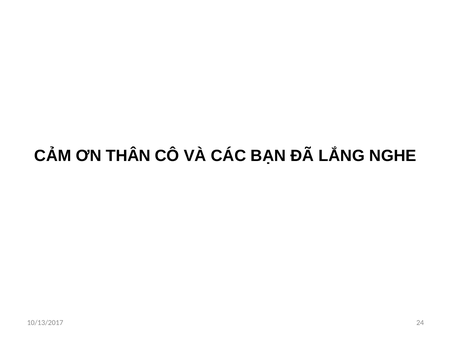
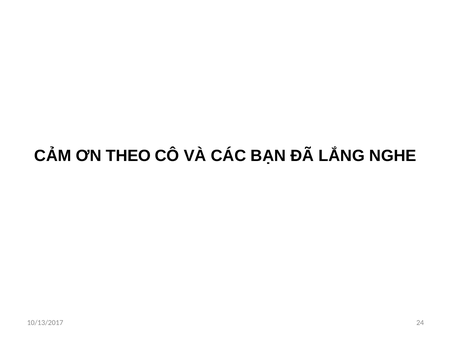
THÂN: THÂN -> THEO
